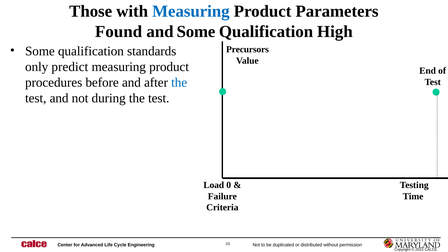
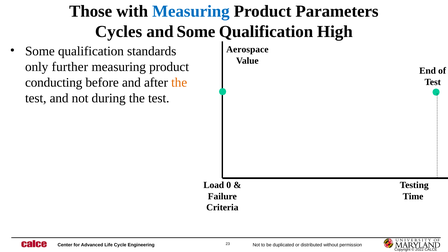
Found: Found -> Cycles
Precursors: Precursors -> Aerospace
predict: predict -> further
procedures: procedures -> conducting
the at (179, 82) colour: blue -> orange
